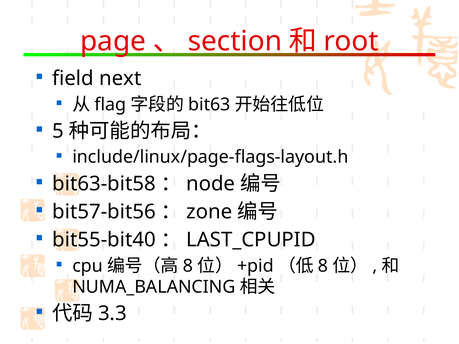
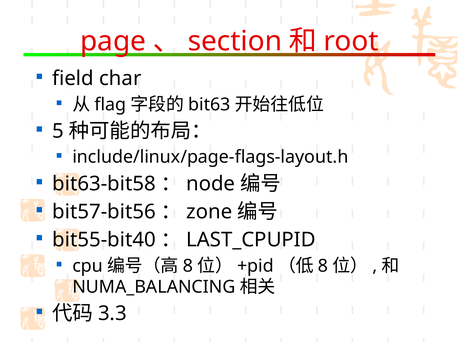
next: next -> char
